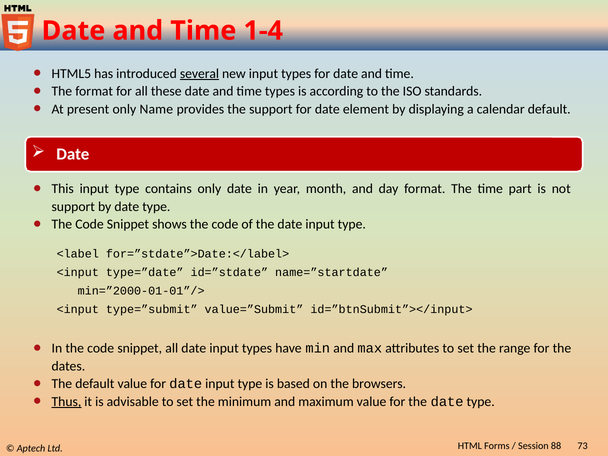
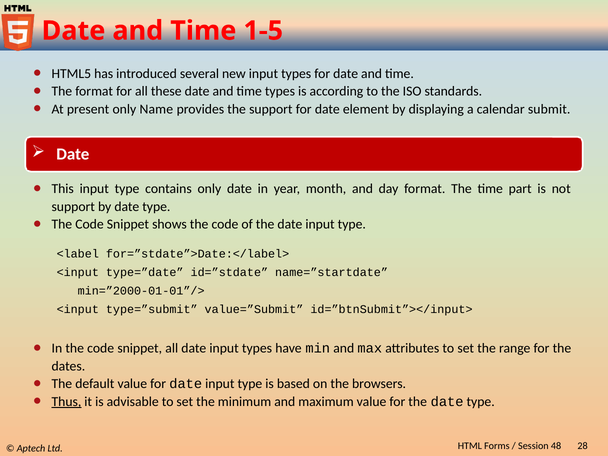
1-4: 1-4 -> 1-5
several underline: present -> none
calendar default: default -> submit
88: 88 -> 48
73: 73 -> 28
